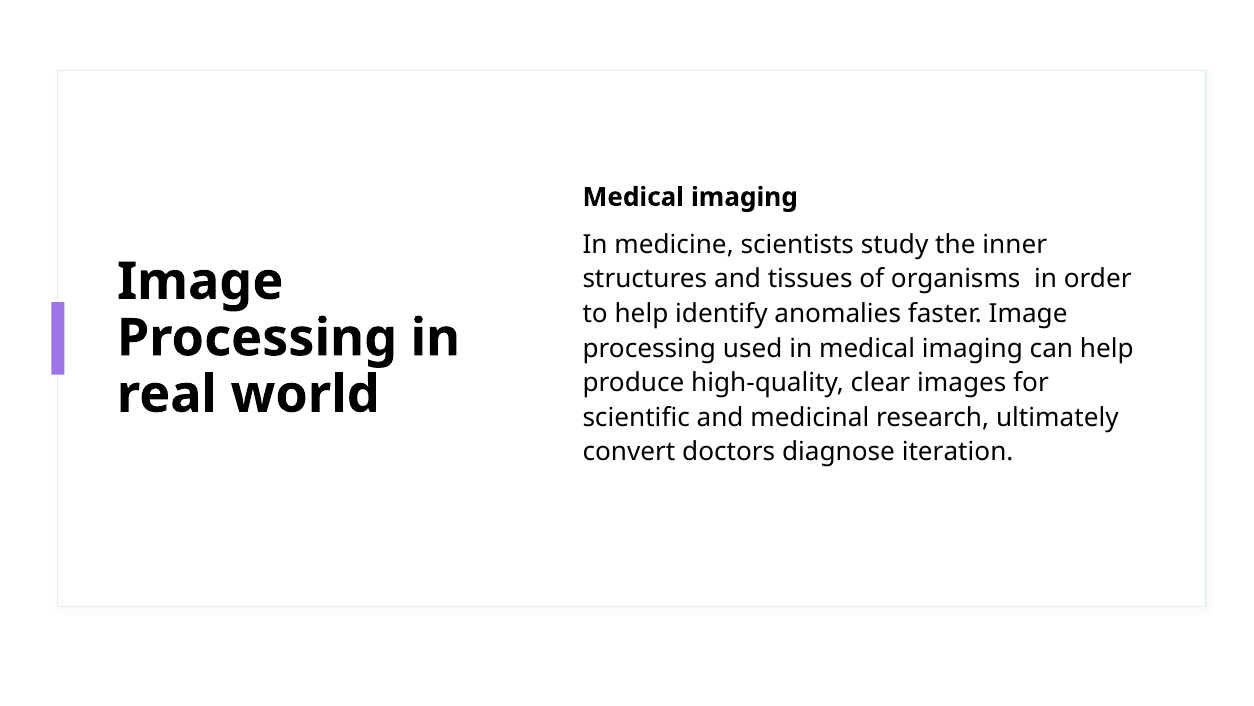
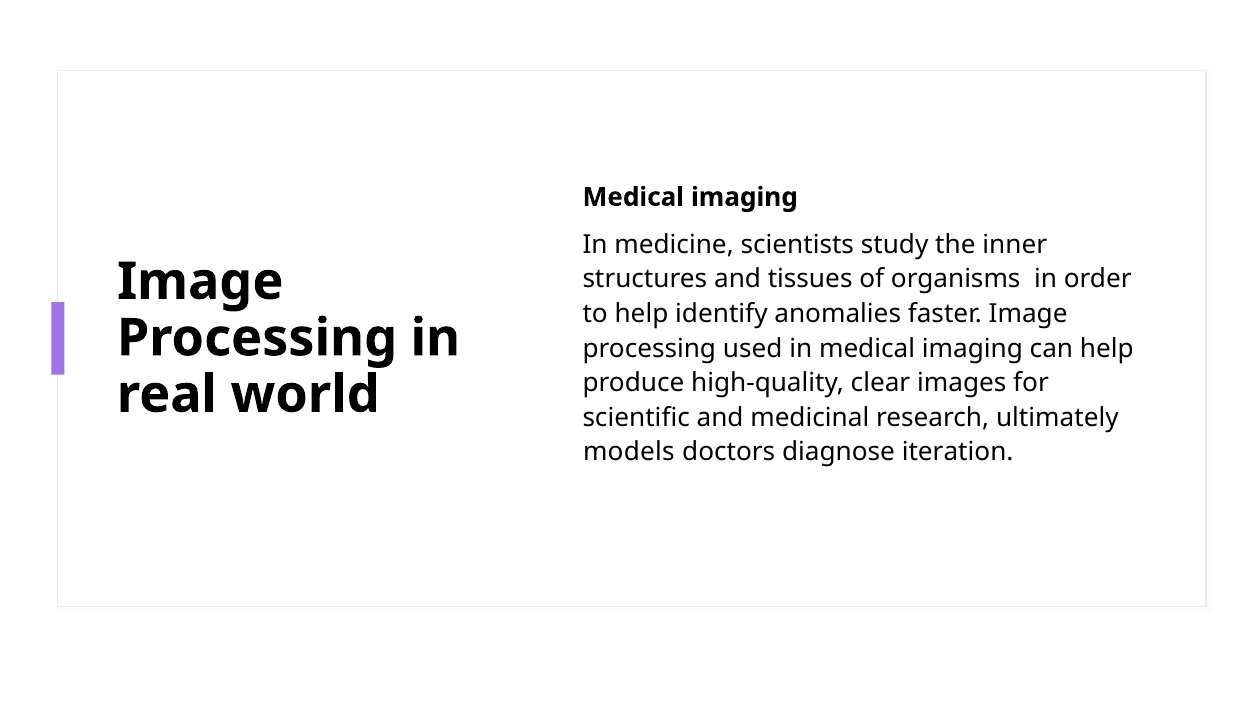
convert: convert -> models
